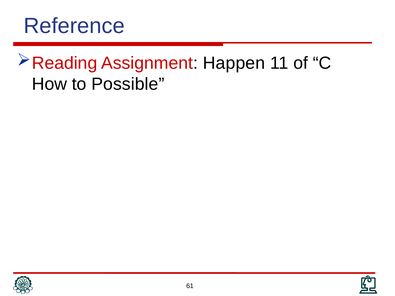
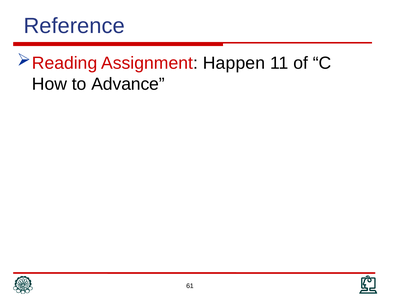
Possible: Possible -> Advance
